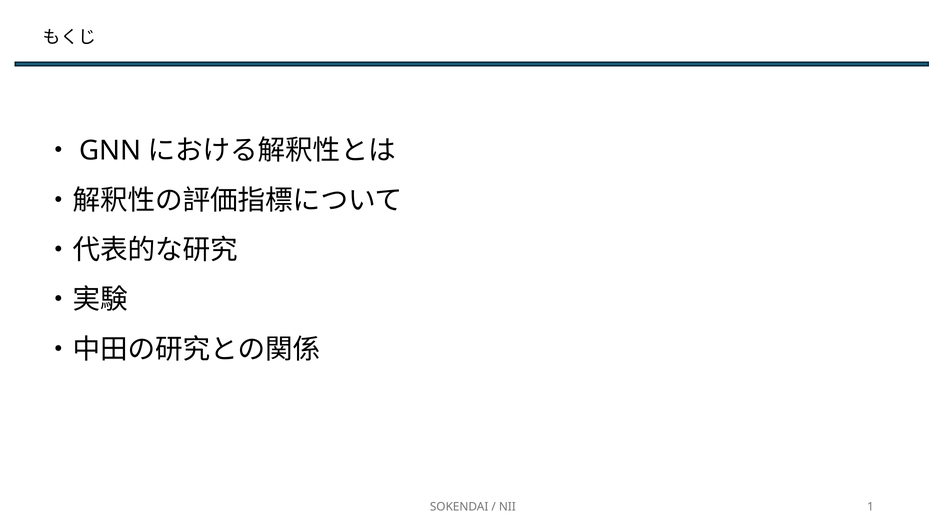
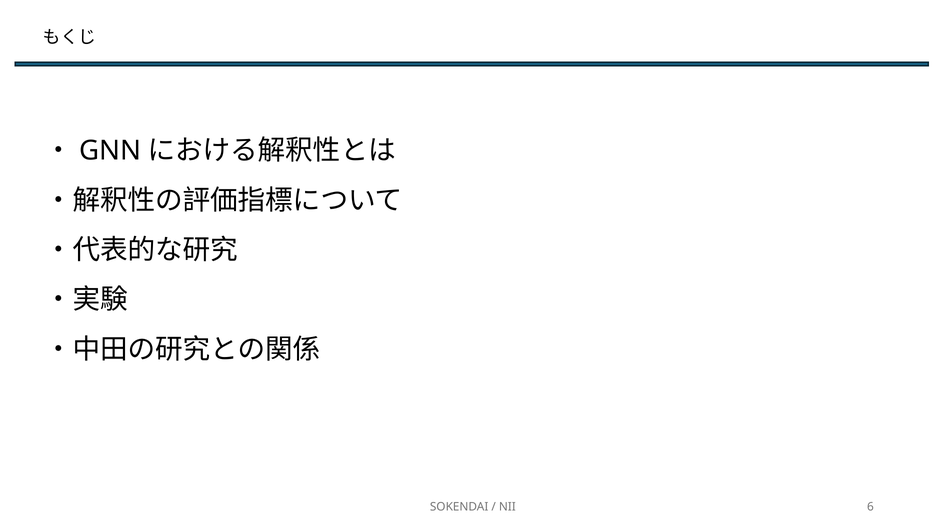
1: 1 -> 6
